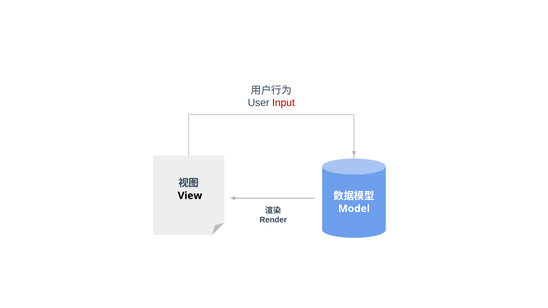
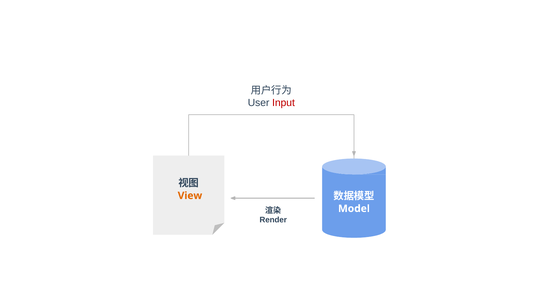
View colour: black -> orange
